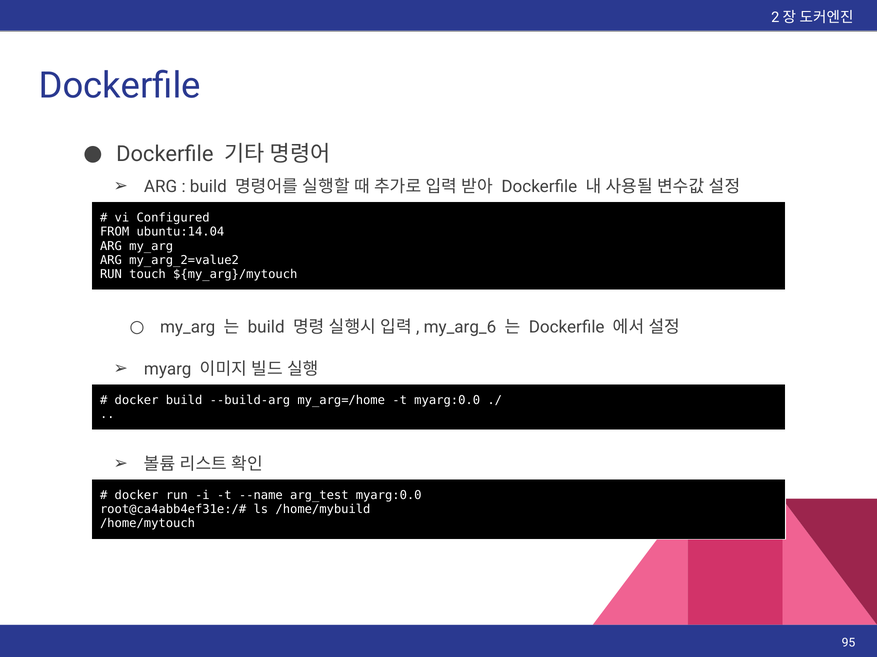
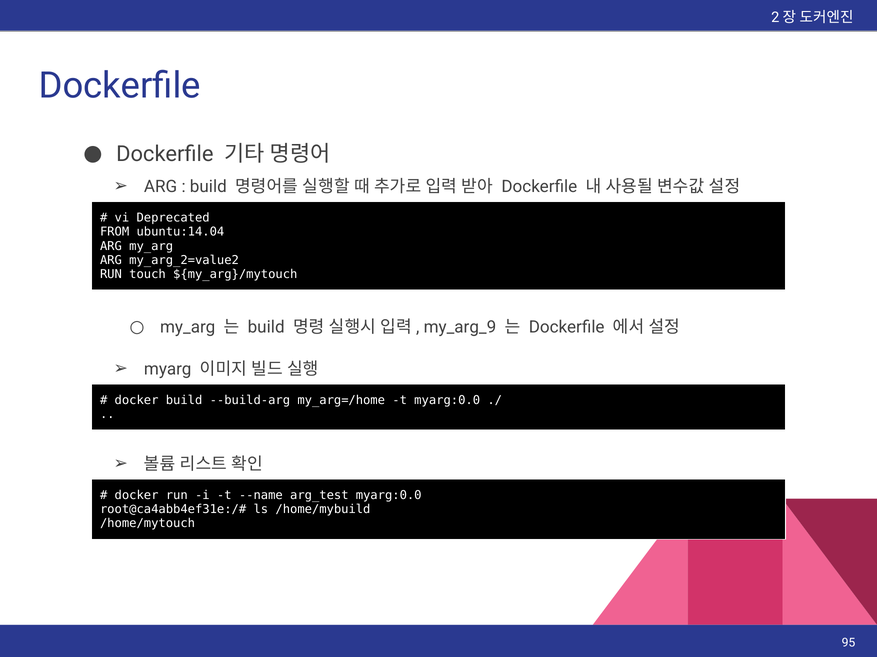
Configured: Configured -> Deprecated
my_arg_6: my_arg_6 -> my_arg_9
